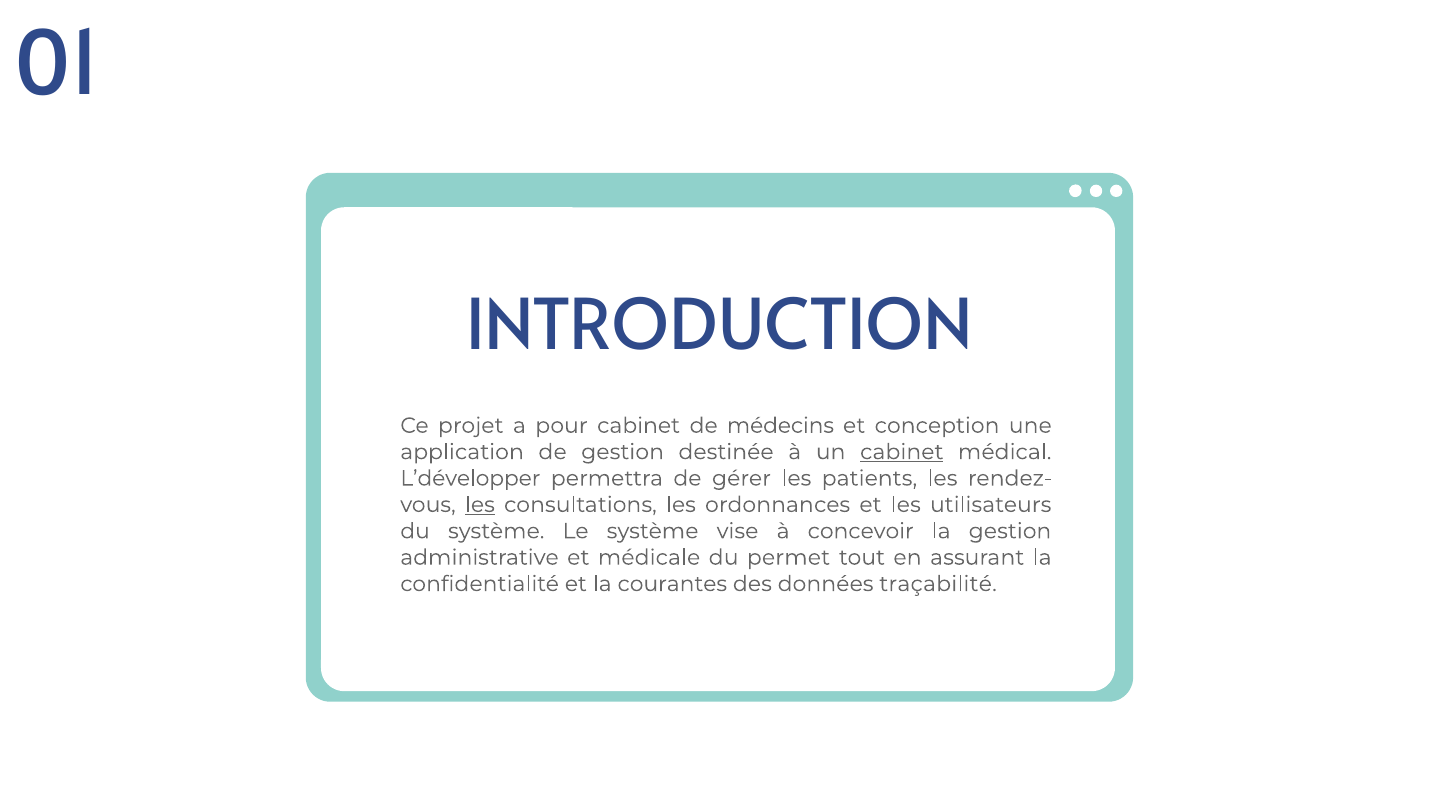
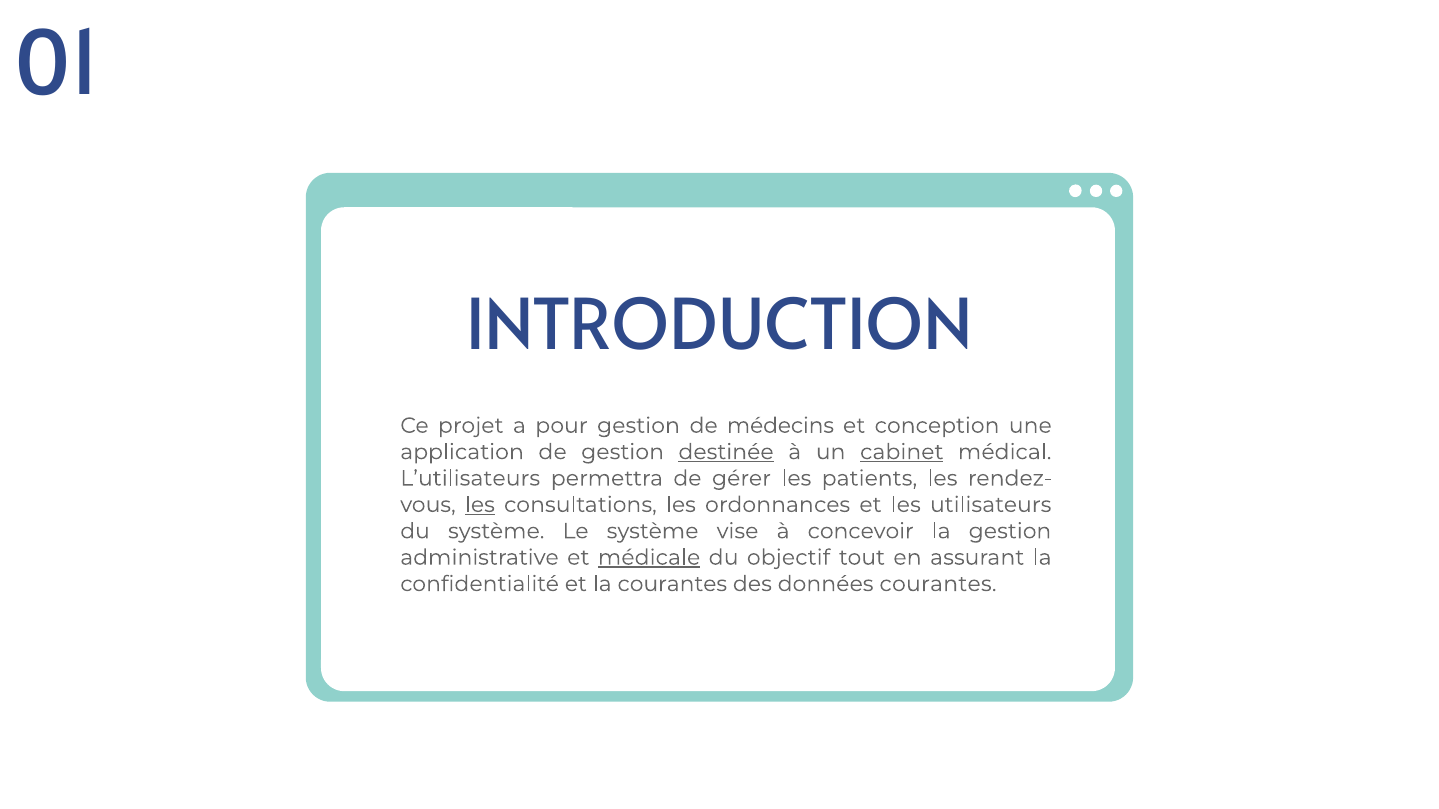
pour cabinet: cabinet -> gestion
destinée underline: none -> present
L’développer: L’développer -> L’utilisateurs
médicale underline: none -> present
permet: permet -> objectif
données traçabilité: traçabilité -> courantes
